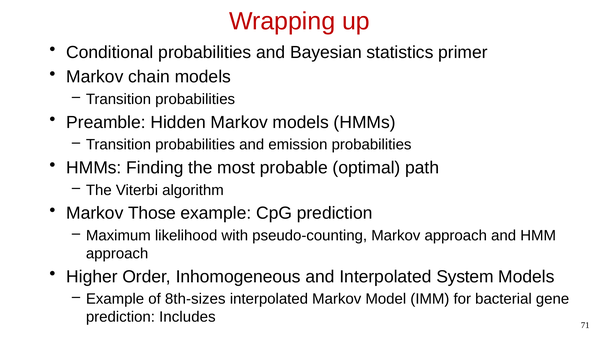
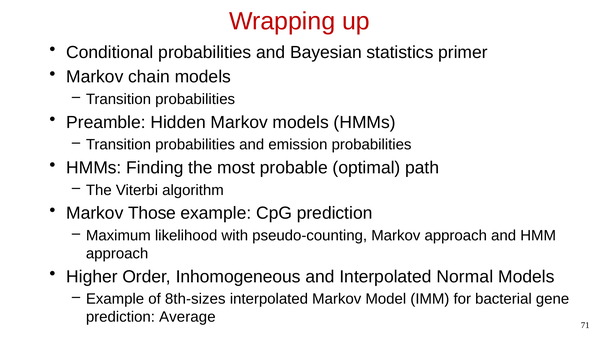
System: System -> Normal
Includes: Includes -> Average
